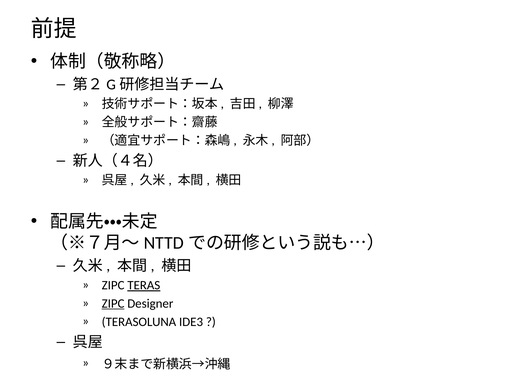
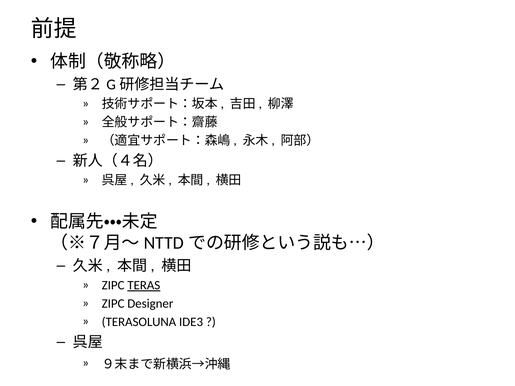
ZIPC at (113, 304) underline: present -> none
